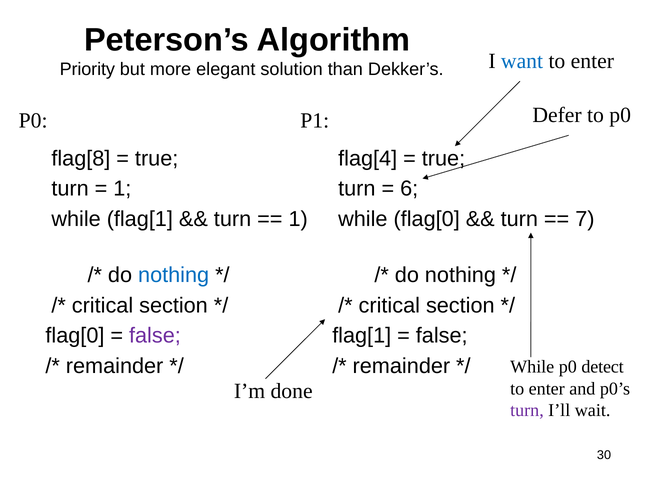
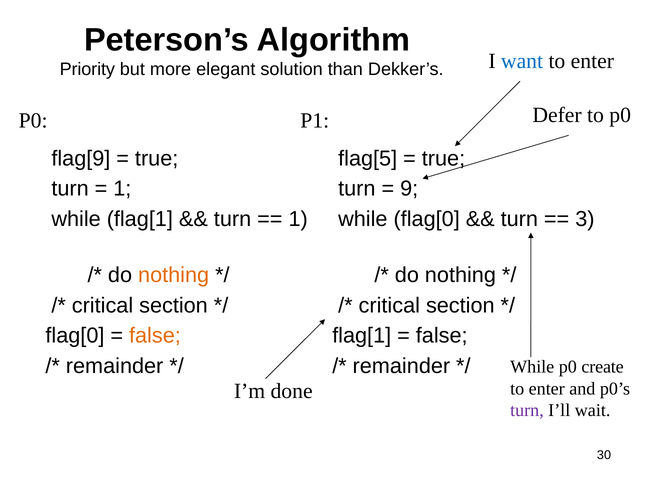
flag[8: flag[8 -> flag[9
flag[4: flag[4 -> flag[5
6: 6 -> 9
7: 7 -> 3
nothing at (174, 275) colour: blue -> orange
false at (155, 336) colour: purple -> orange
detect: detect -> create
